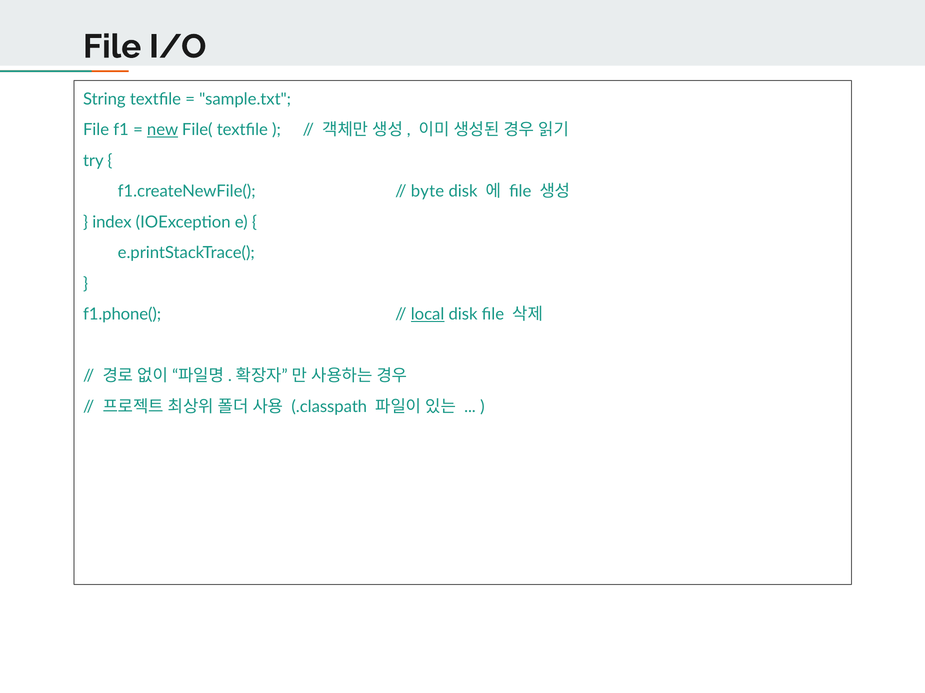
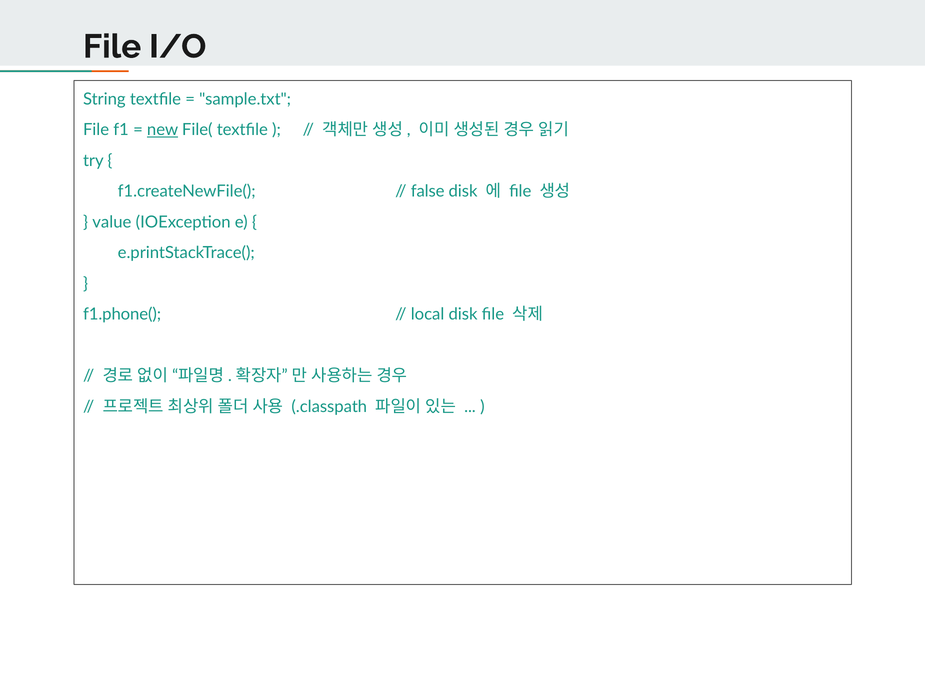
byte: byte -> false
index: index -> value
local underline: present -> none
